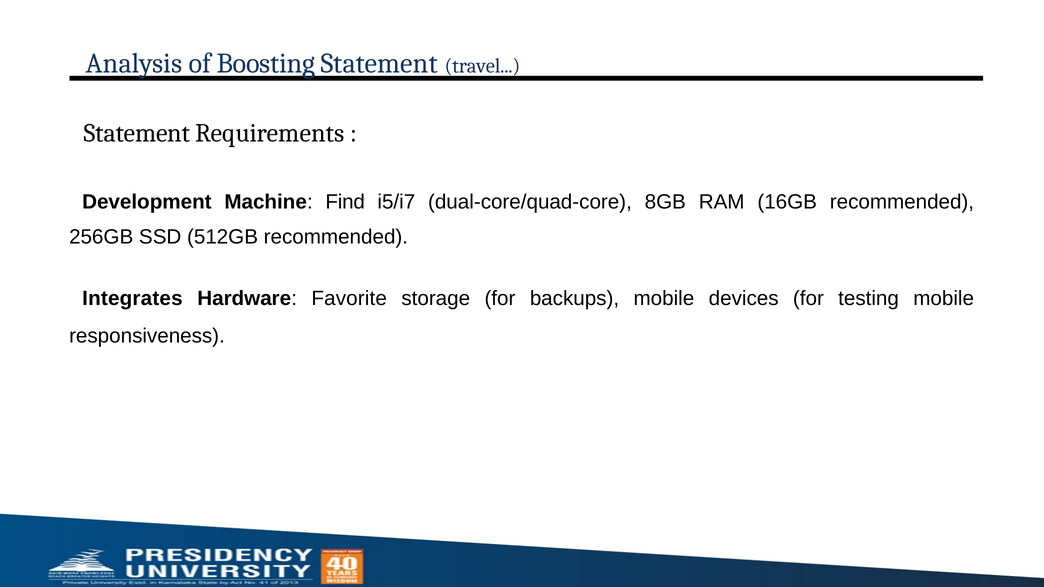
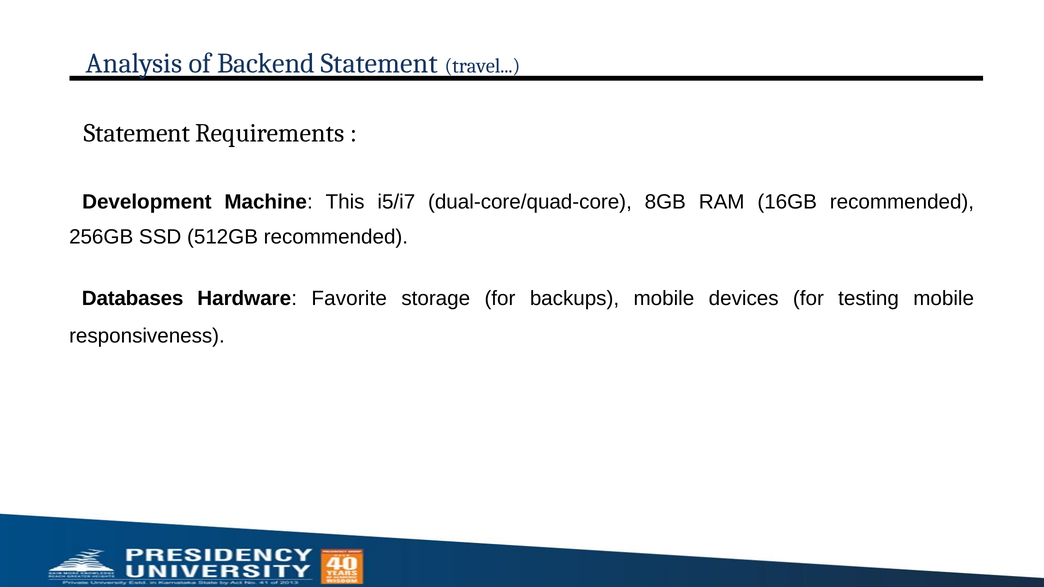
Boosting: Boosting -> Backend
Find: Find -> This
Integrates: Integrates -> Databases
